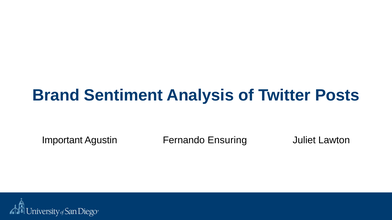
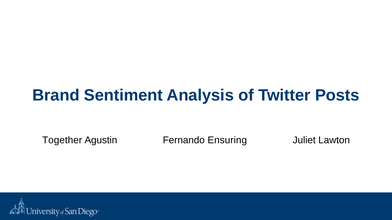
Important: Important -> Together
